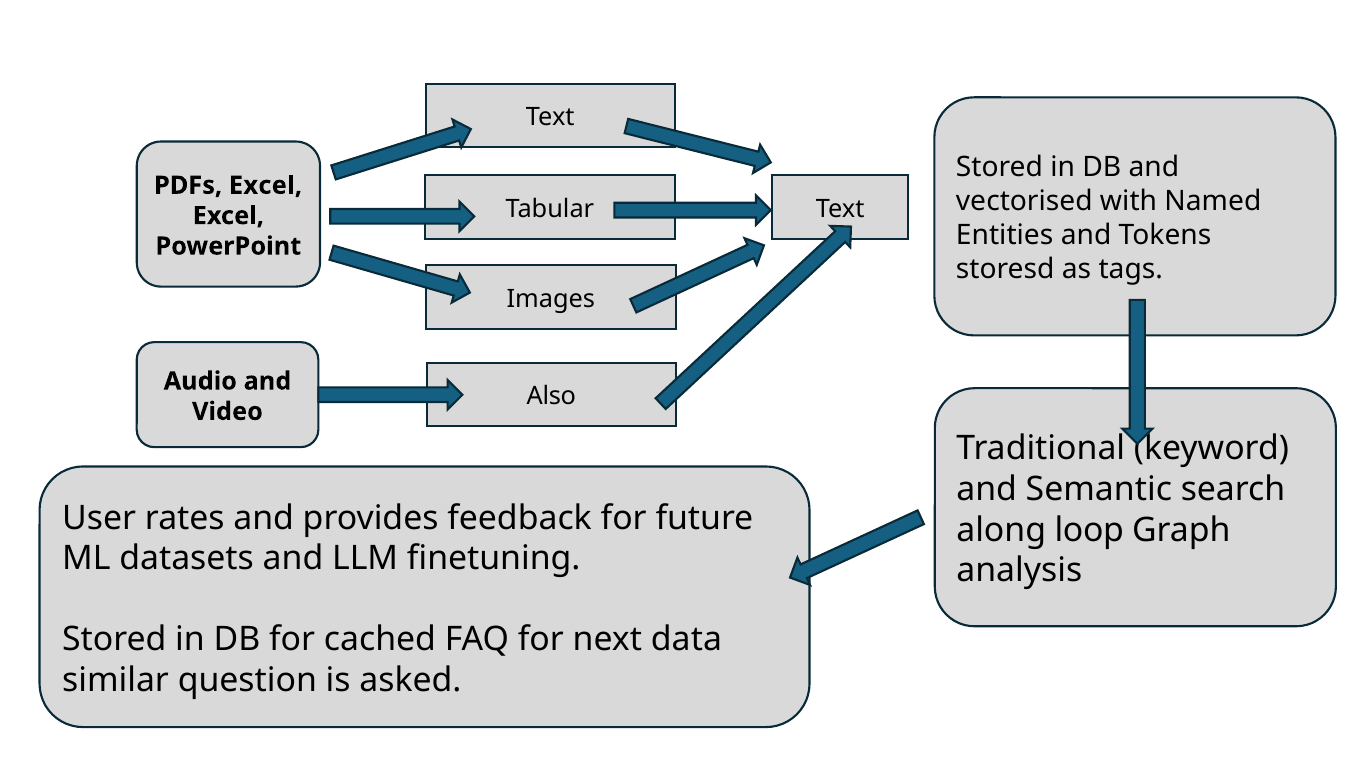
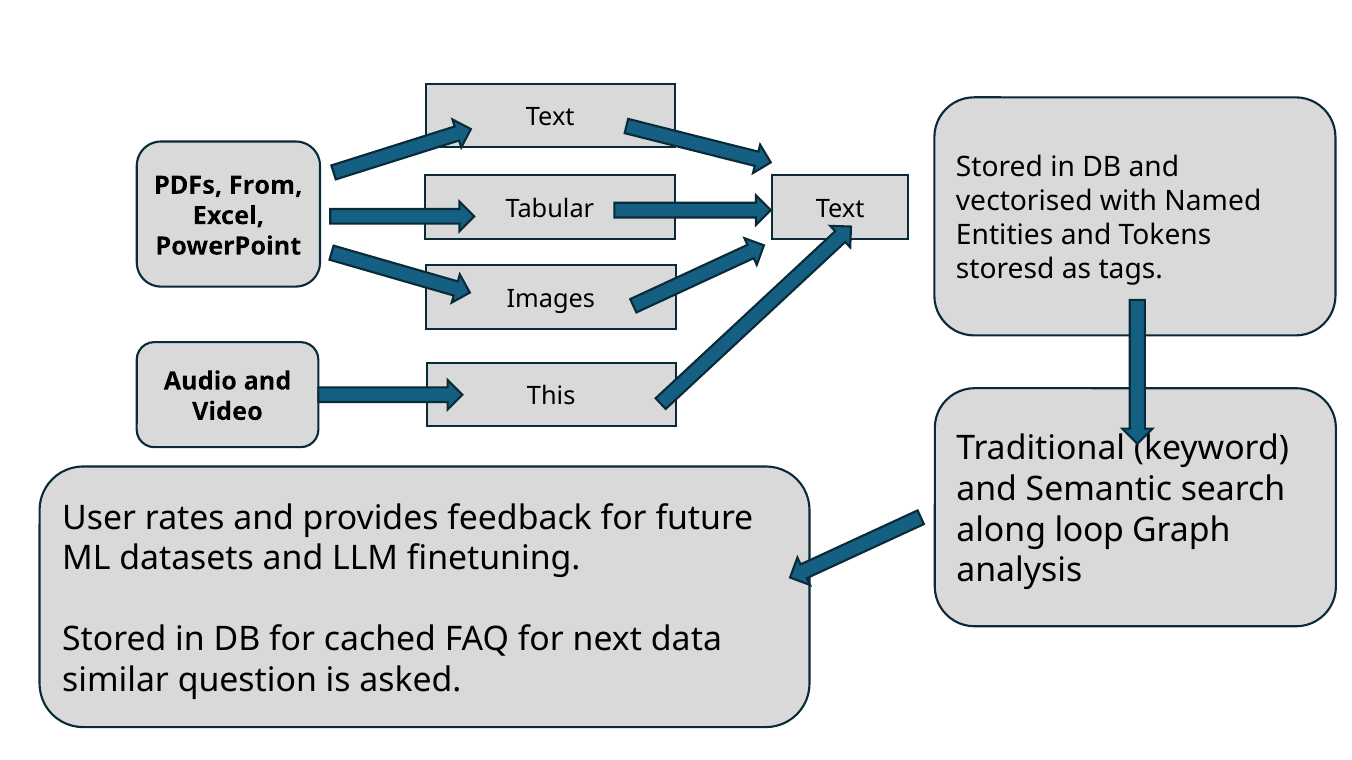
PDFs Excel: Excel -> From
Also: Also -> This
